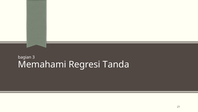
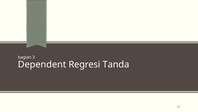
Memahami: Memahami -> Dependent
